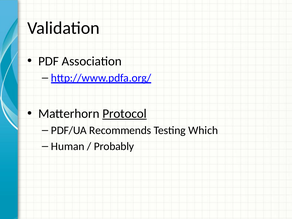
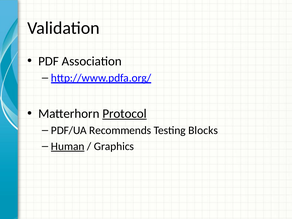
Which: Which -> Blocks
Human underline: none -> present
Probably: Probably -> Graphics
